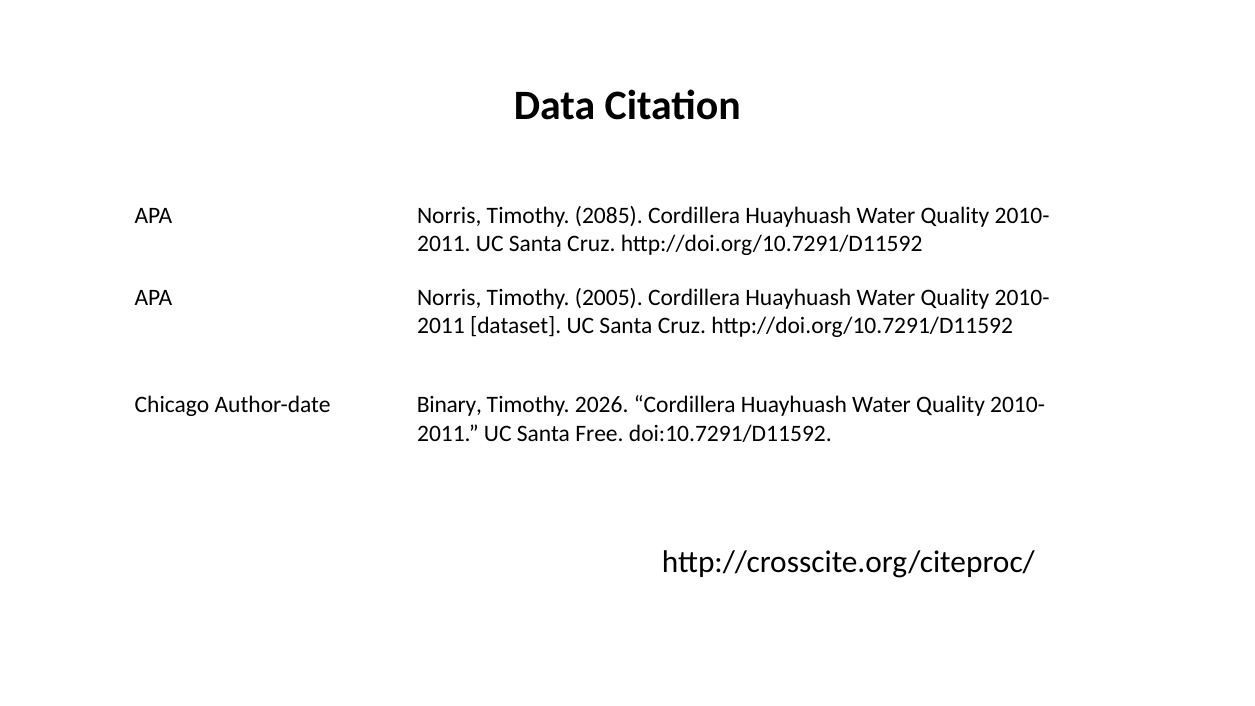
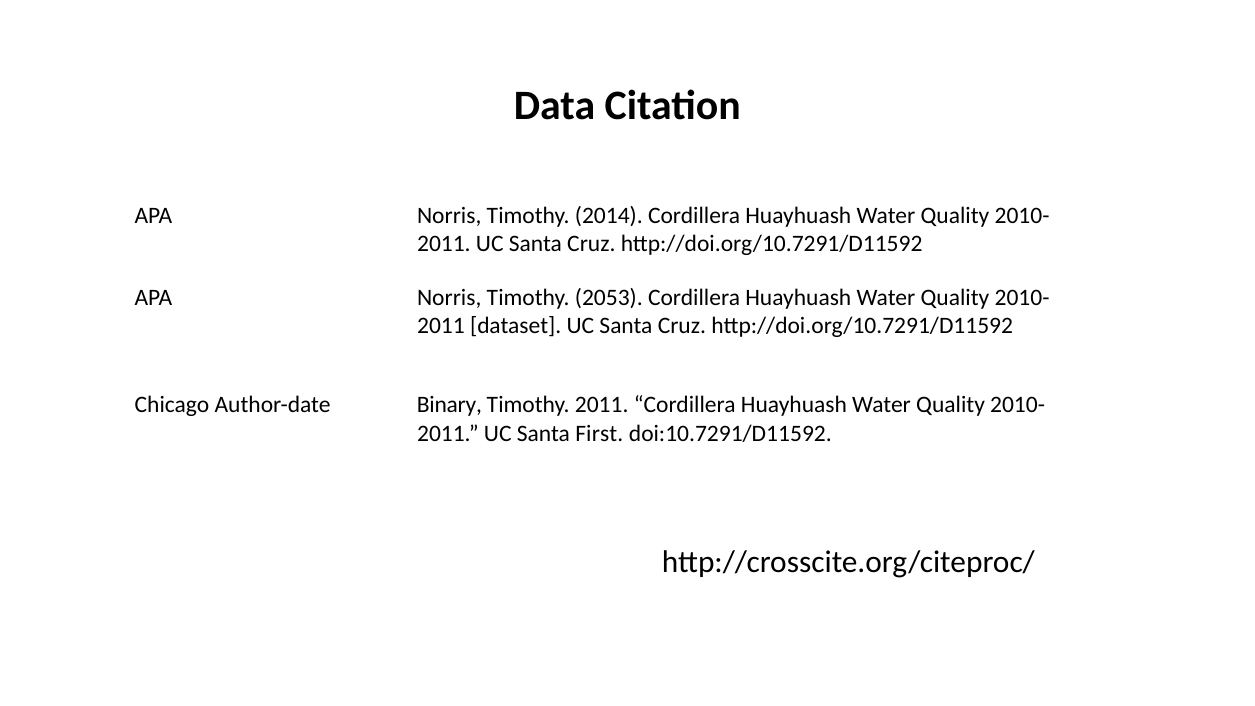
2085: 2085 -> 2014
2005: 2005 -> 2053
Timothy 2026: 2026 -> 2011
Free: Free -> First
